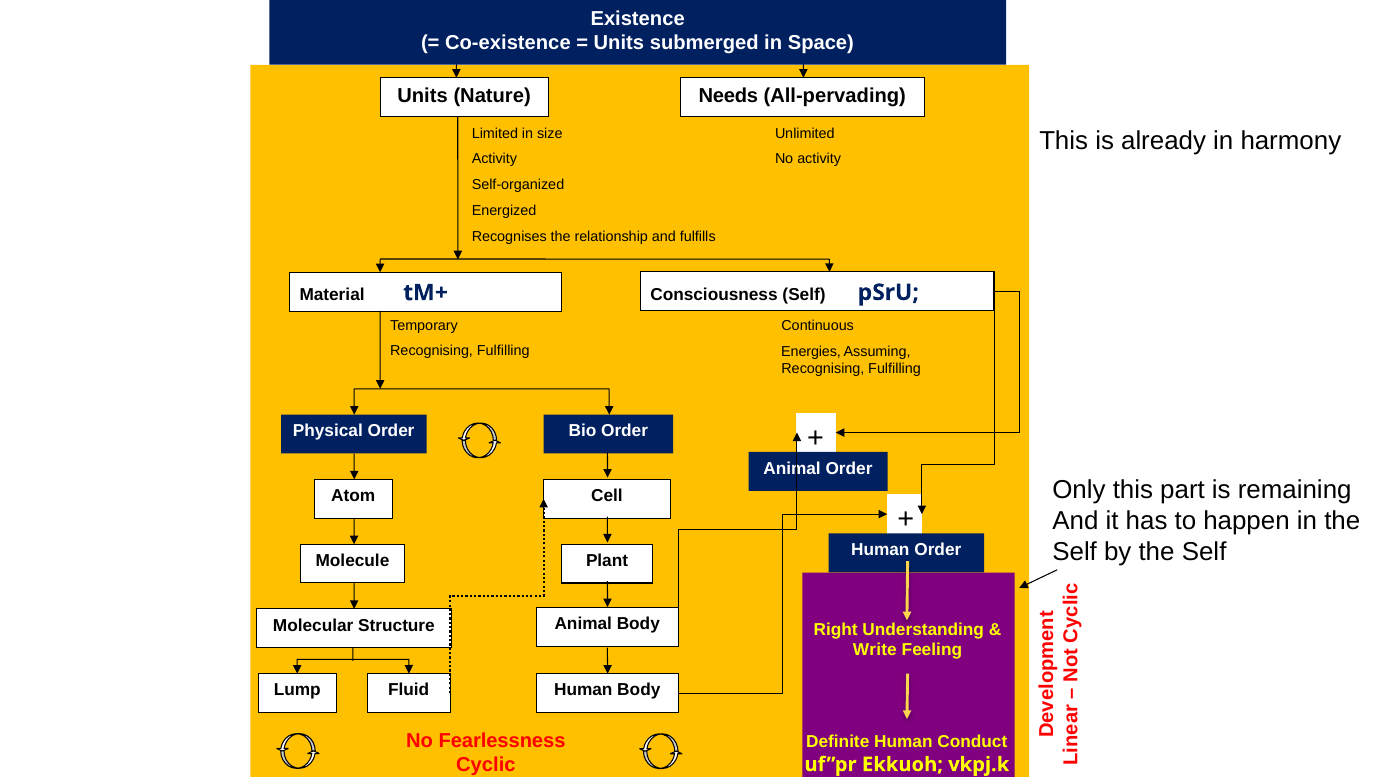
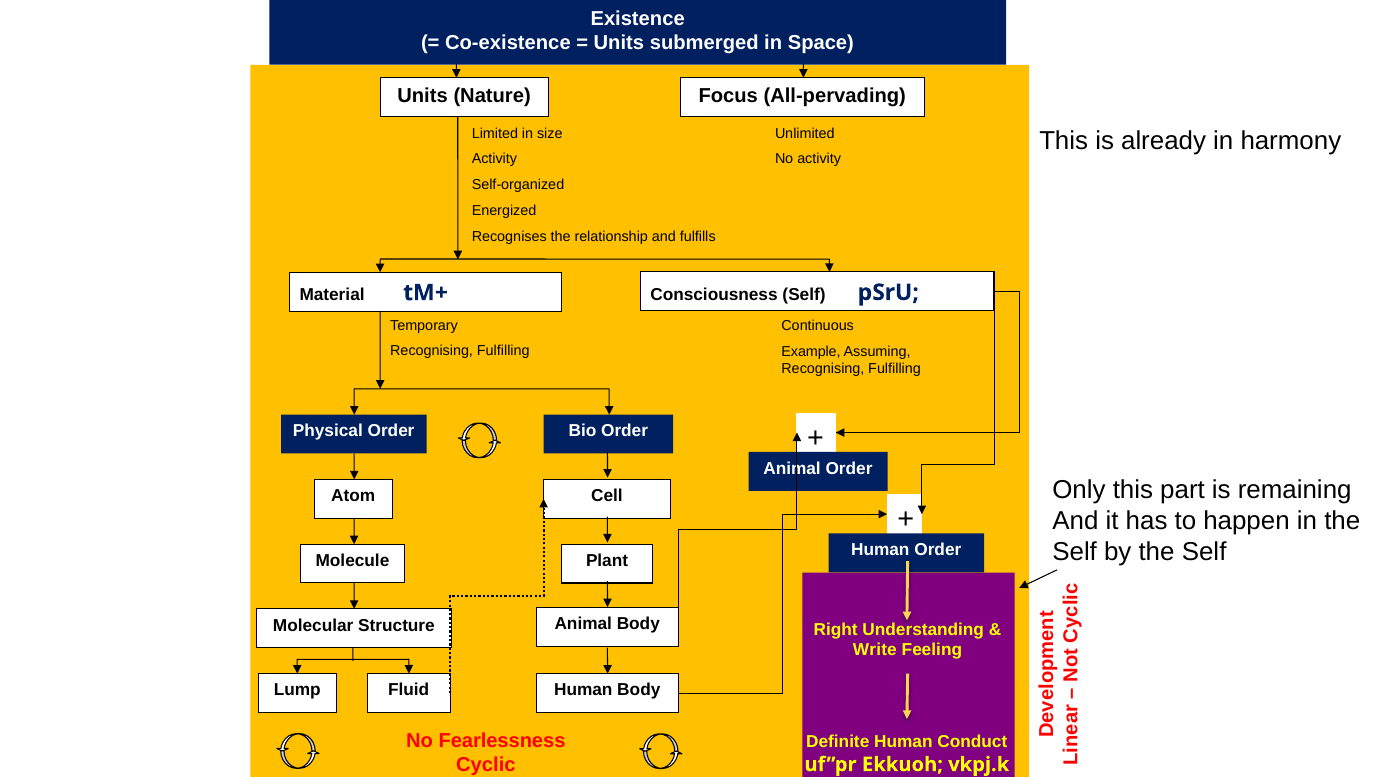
Needs: Needs -> Focus
Energies: Energies -> Example
